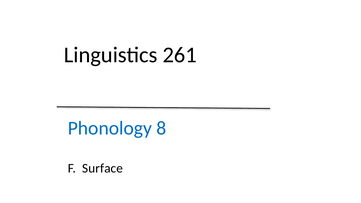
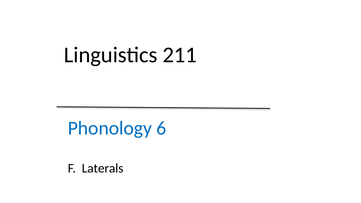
261: 261 -> 211
8: 8 -> 6
Surface: Surface -> Laterals
